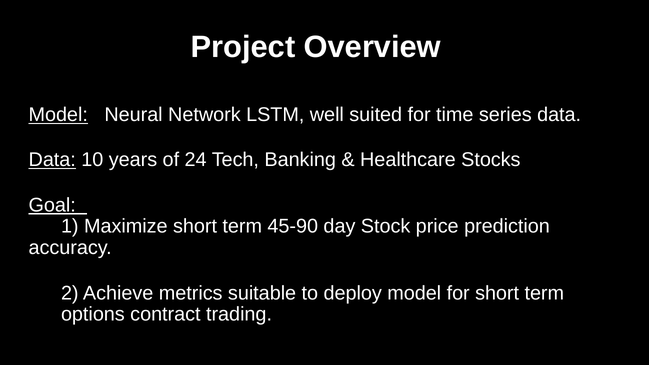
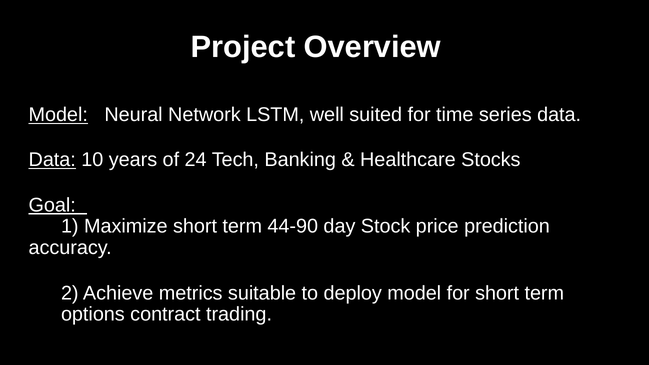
45-90: 45-90 -> 44-90
